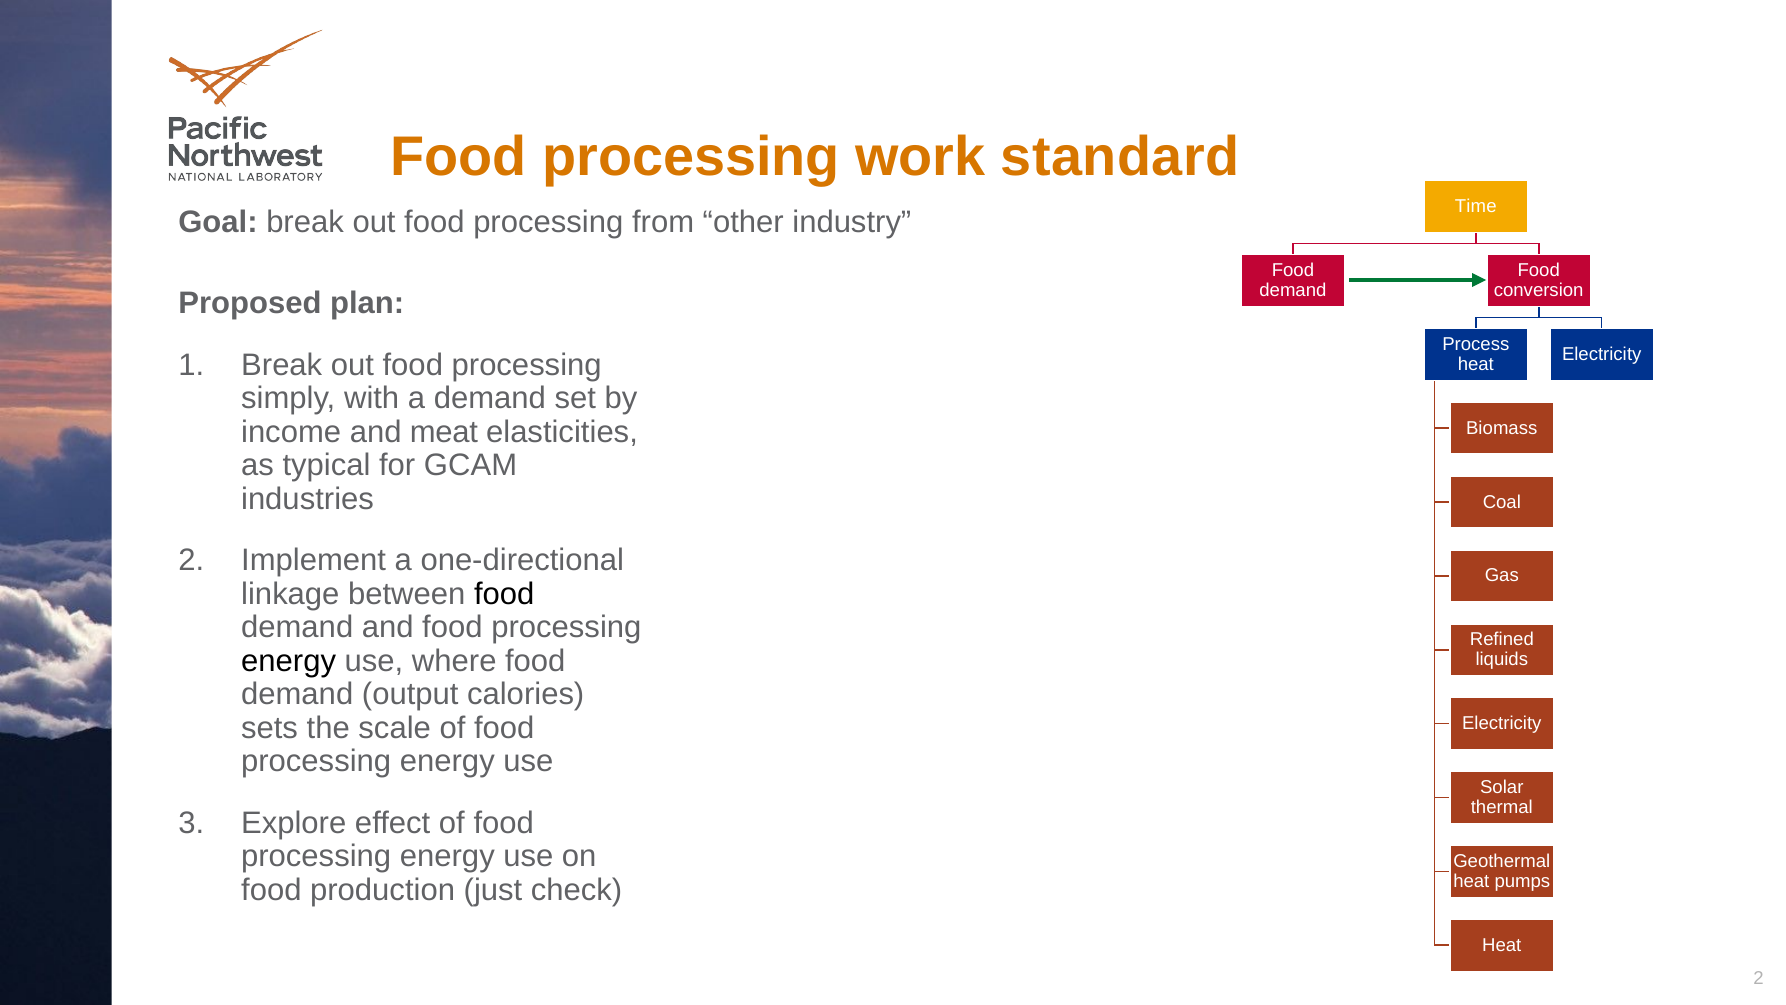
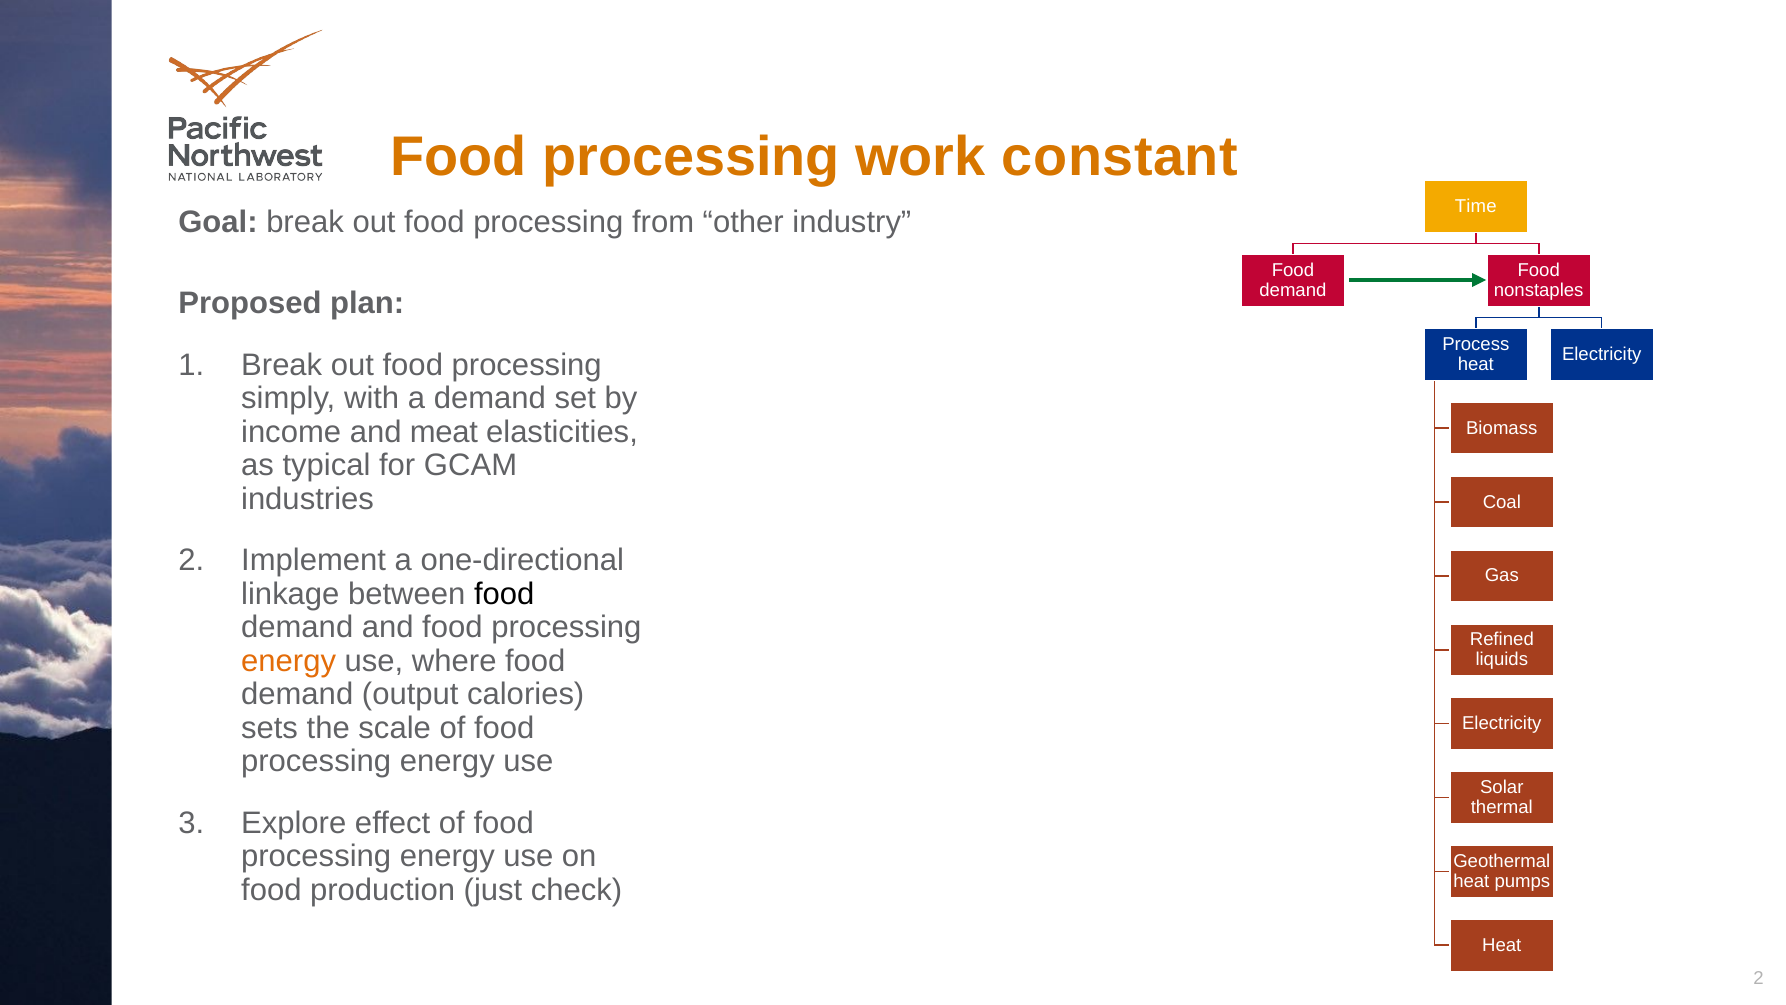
standard: standard -> constant
conversion: conversion -> nonstaples
energy at (289, 661) colour: black -> orange
